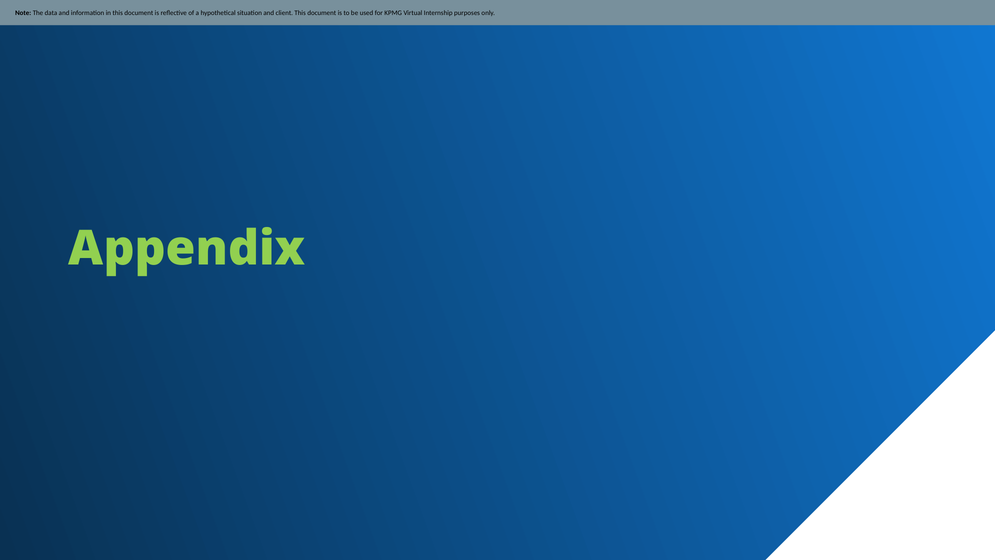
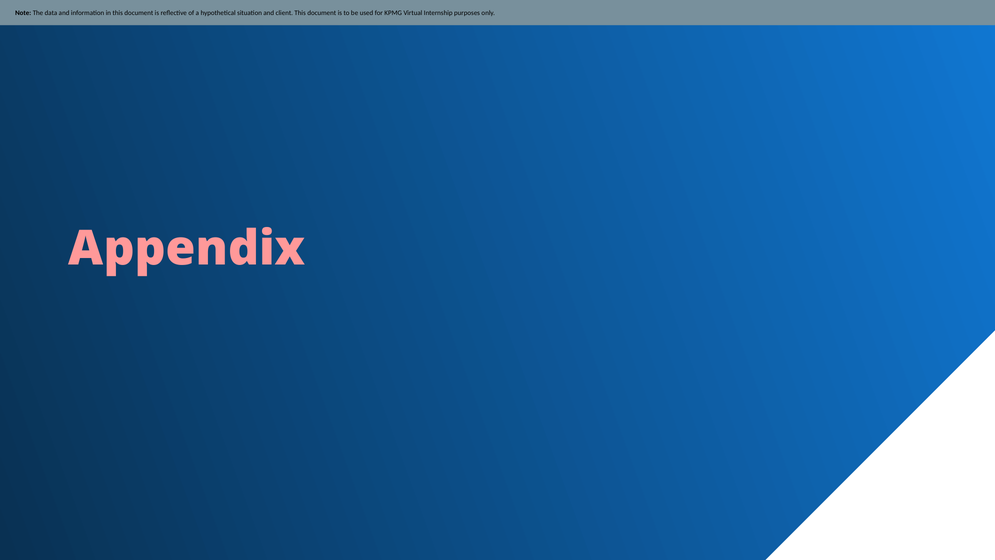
Appendix colour: light green -> pink
